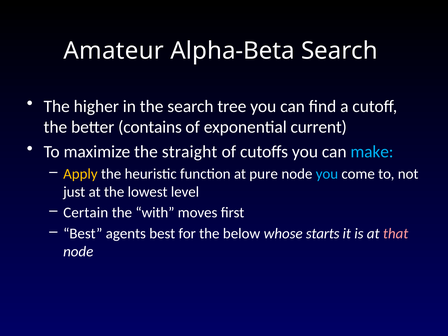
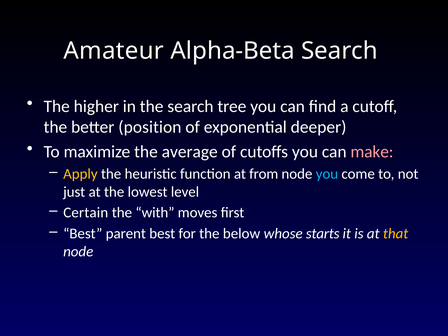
contains: contains -> position
current: current -> deeper
straight: straight -> average
make colour: light blue -> pink
pure: pure -> from
agents: agents -> parent
that colour: pink -> yellow
